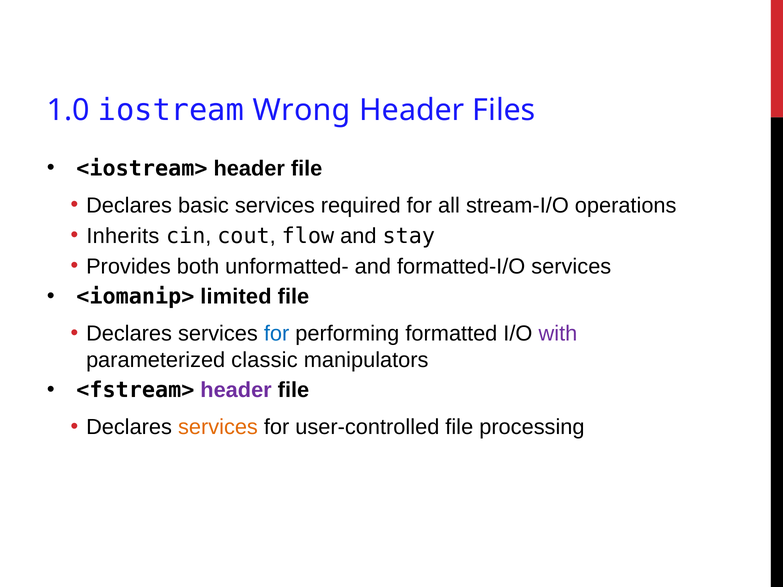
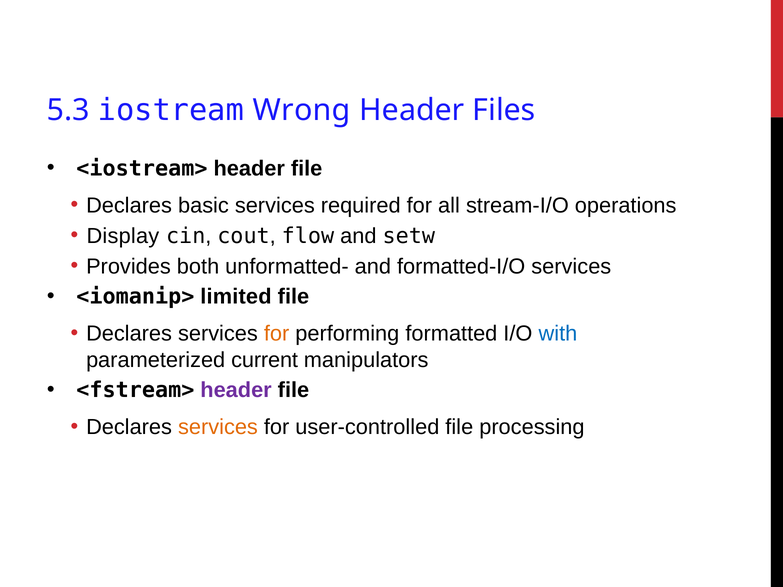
1.0: 1.0 -> 5.3
Inherits: Inherits -> Display
stay: stay -> setw
for at (277, 334) colour: blue -> orange
with colour: purple -> blue
classic: classic -> current
